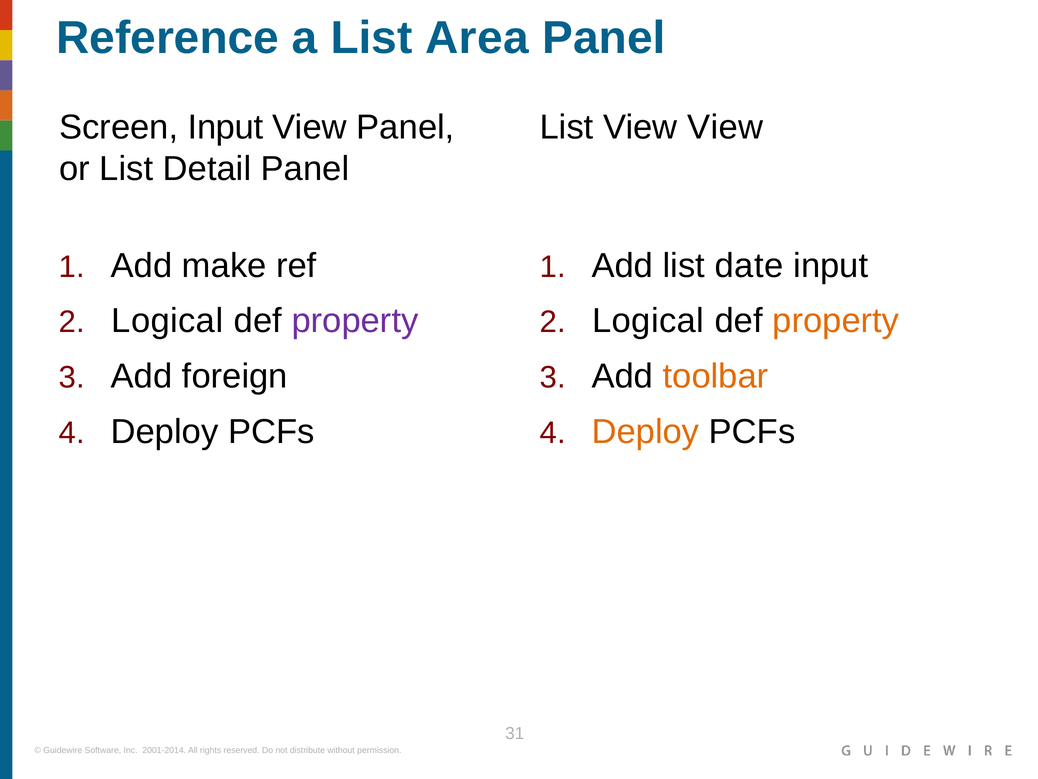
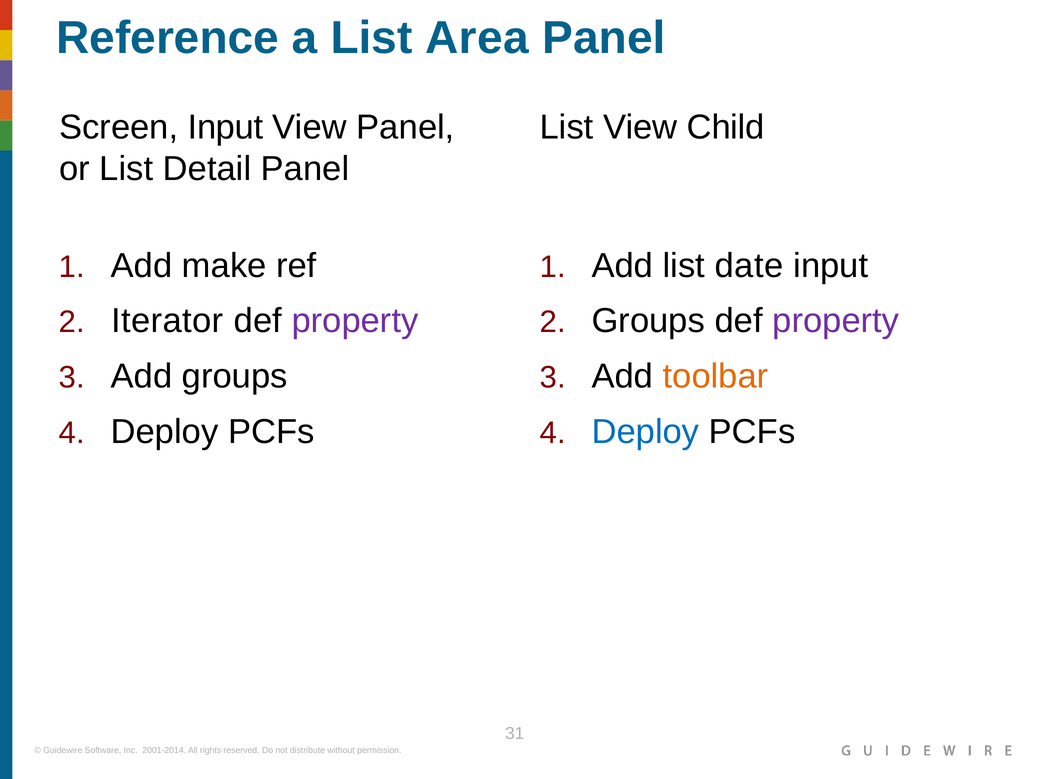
View View: View -> Child
Logical at (167, 321): Logical -> Iterator
Logical at (648, 321): Logical -> Groups
property at (836, 321) colour: orange -> purple
Add foreign: foreign -> groups
Deploy at (645, 432) colour: orange -> blue
